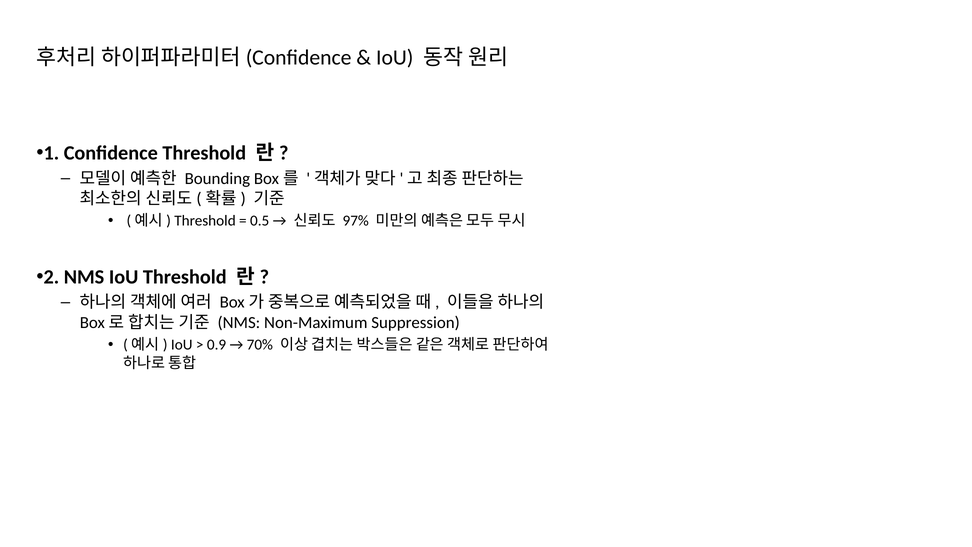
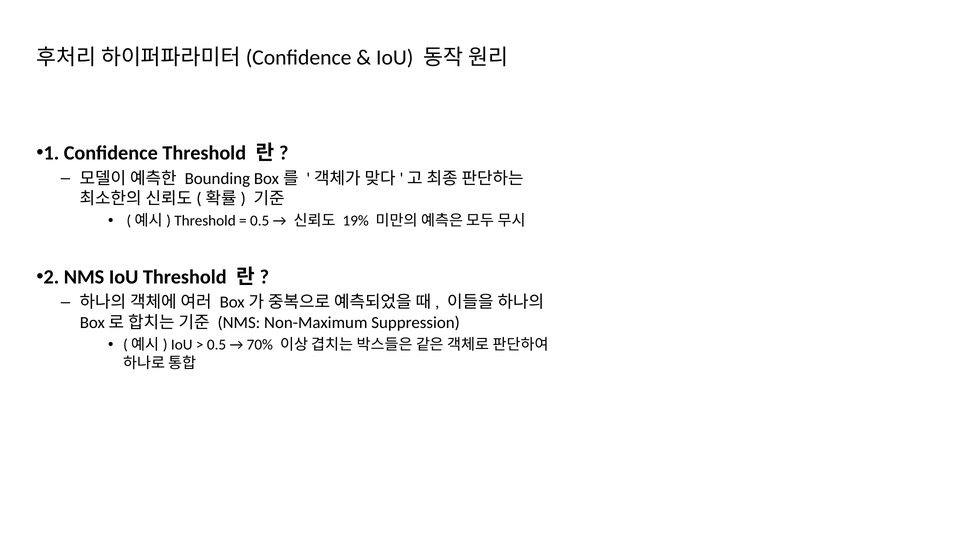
97%: 97% -> 19%
0.9 at (217, 345): 0.9 -> 0.5
